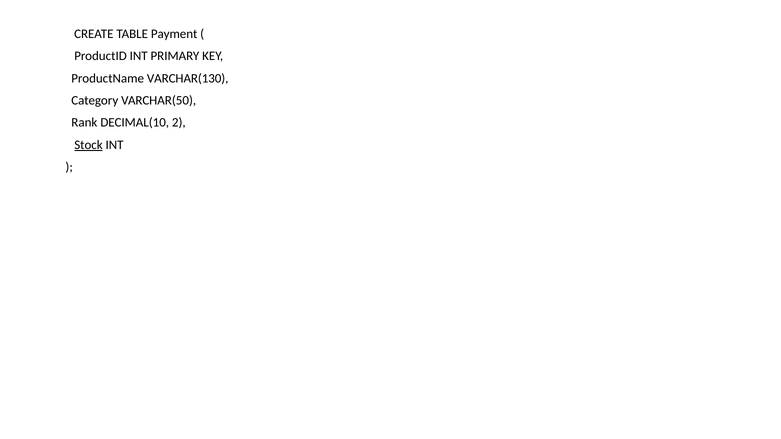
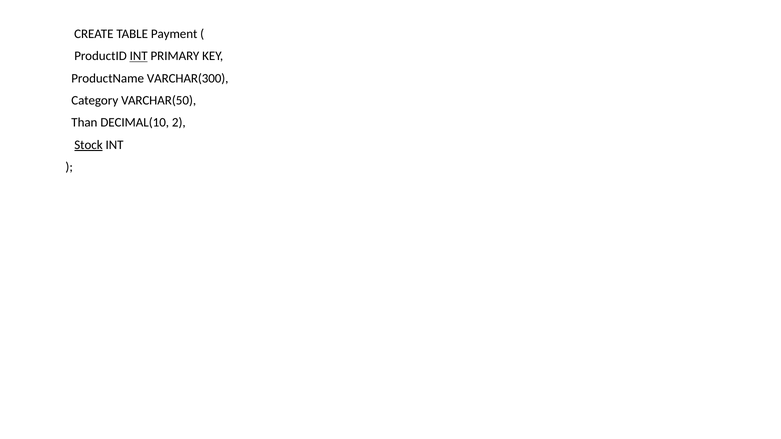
INT at (139, 56) underline: none -> present
VARCHAR(130: VARCHAR(130 -> VARCHAR(300
Rank: Rank -> Than
